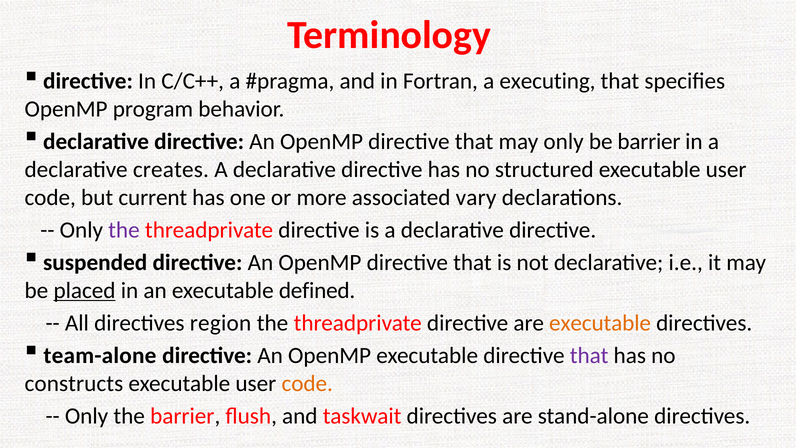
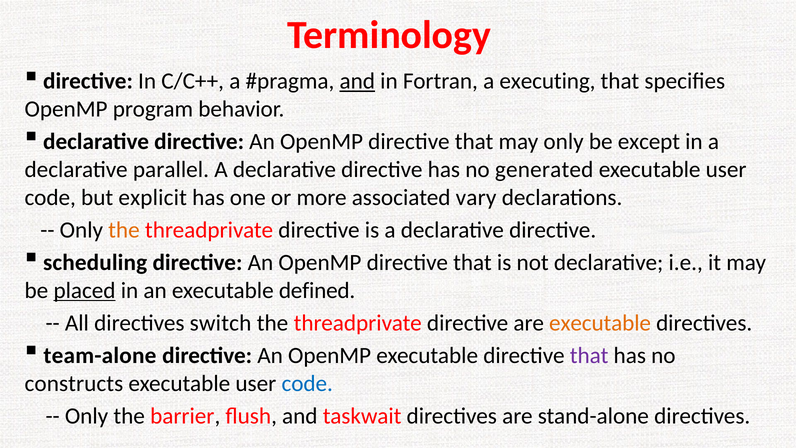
and at (357, 81) underline: none -> present
be barrier: barrier -> except
creates: creates -> parallel
structured: structured -> generated
current: current -> explicit
the at (124, 230) colour: purple -> orange
suspended: suspended -> scheduling
region: region -> switch
code at (307, 383) colour: orange -> blue
